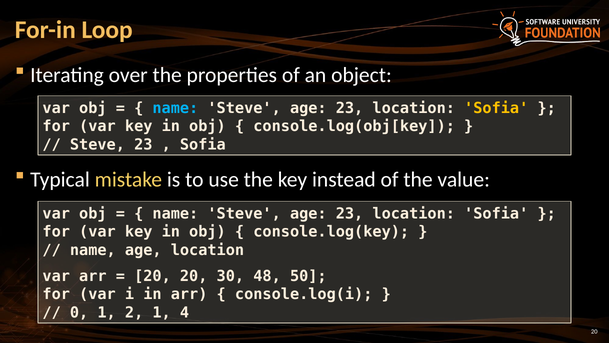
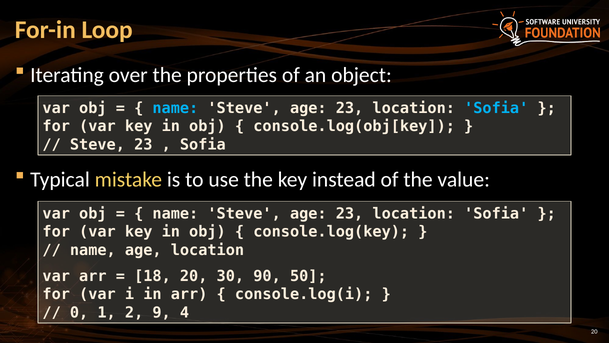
Sofia at (496, 108) colour: yellow -> light blue
20 at (152, 276): 20 -> 18
48: 48 -> 90
2 1: 1 -> 9
